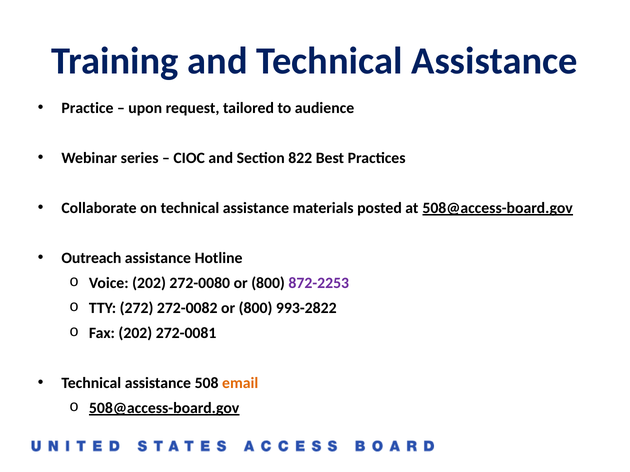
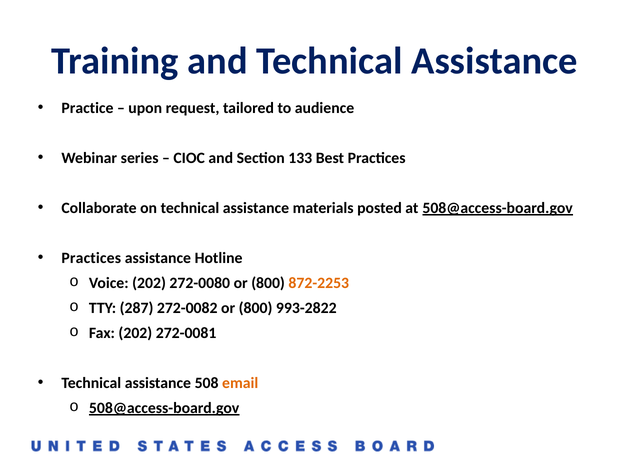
822: 822 -> 133
Outreach at (91, 258): Outreach -> Practices
872-2253 colour: purple -> orange
272: 272 -> 287
